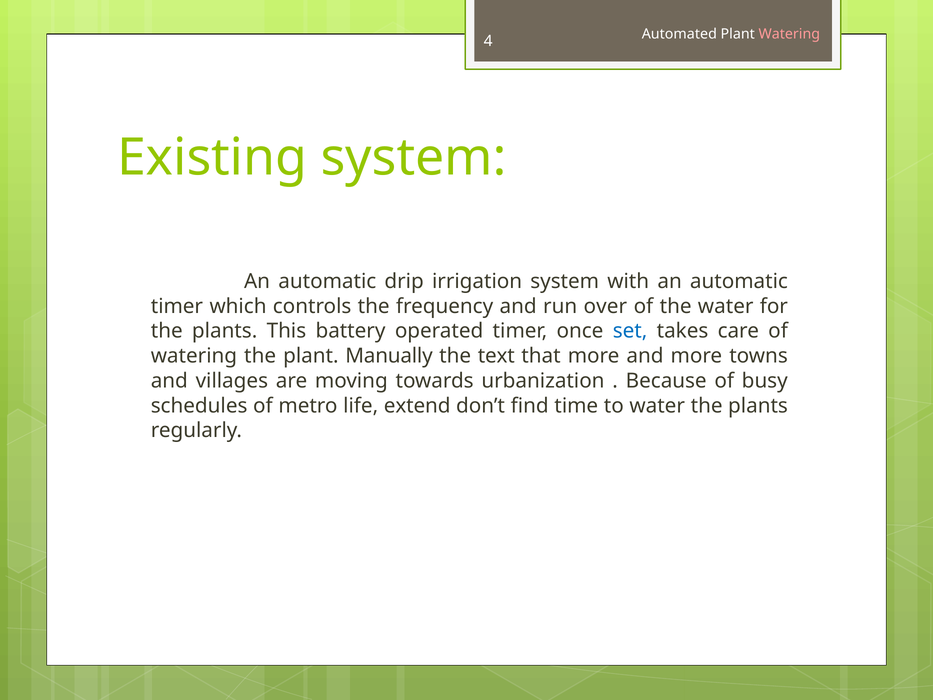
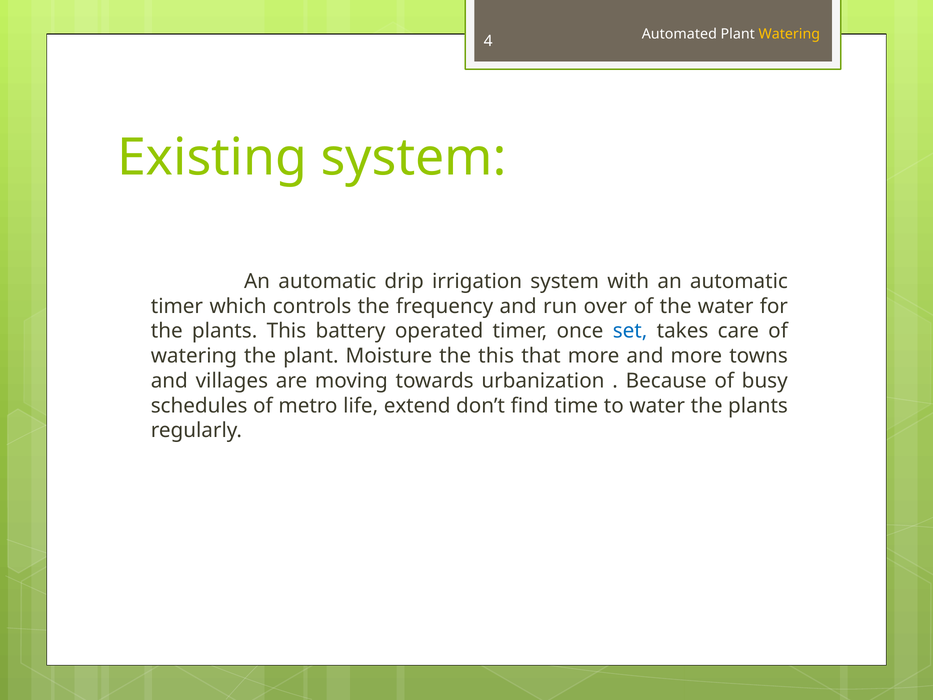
Watering at (789, 34) colour: pink -> yellow
Manually: Manually -> Moisture
the text: text -> this
